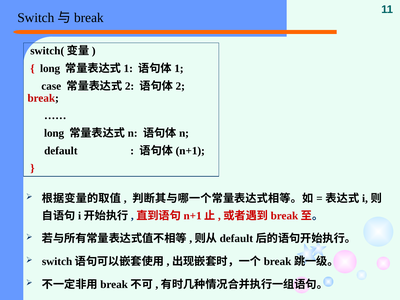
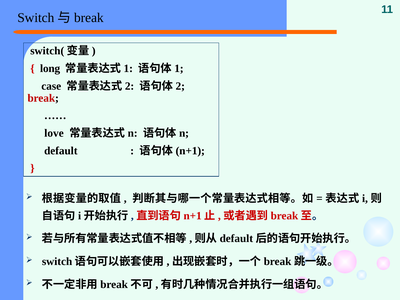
long at (54, 133): long -> love
